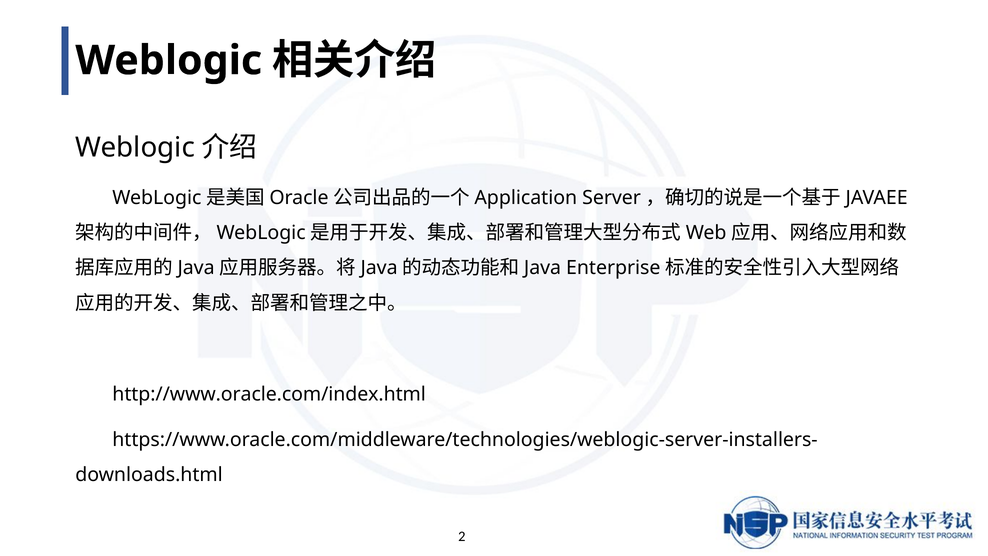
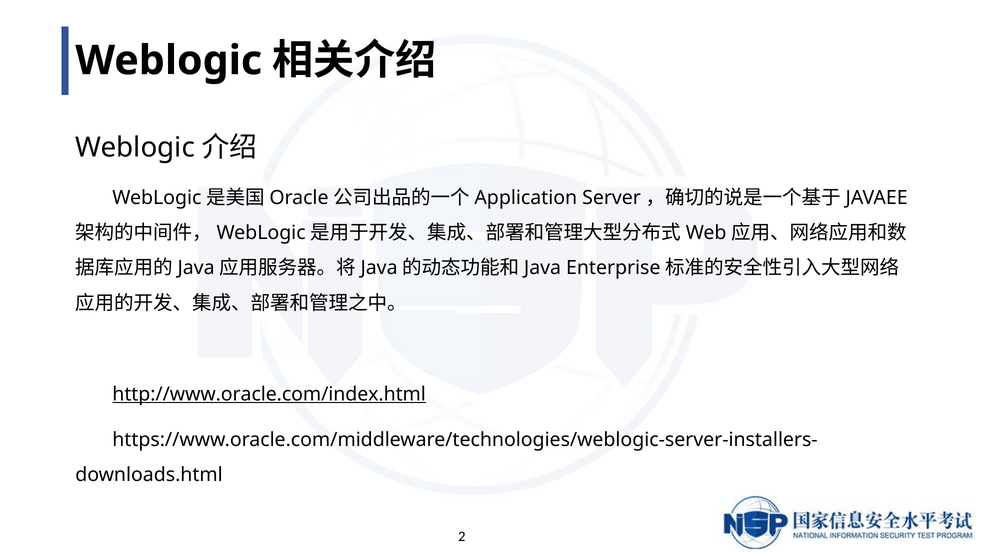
http://www.oracle.com/index.html underline: none -> present
